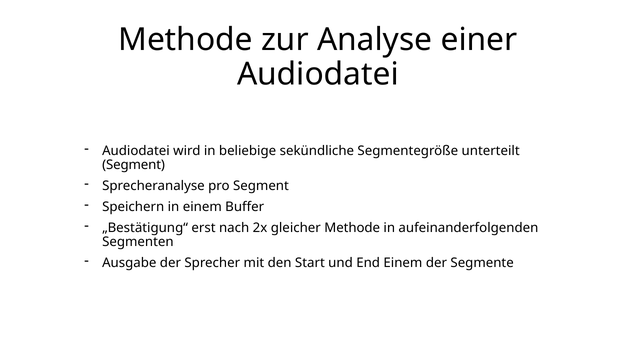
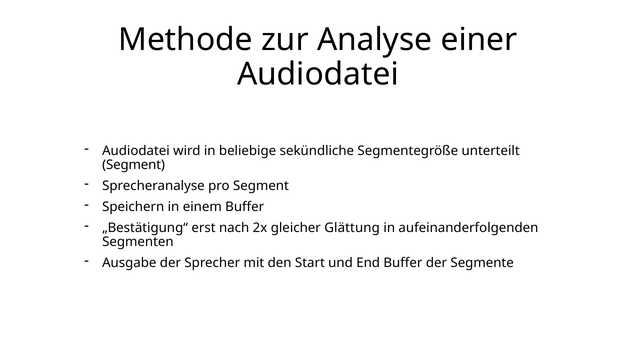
gleicher Methode: Methode -> Glättung
End Einem: Einem -> Buffer
